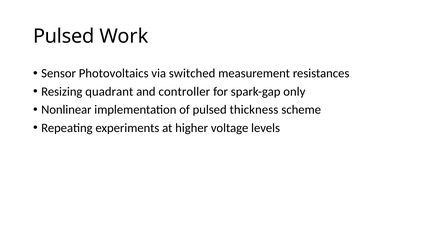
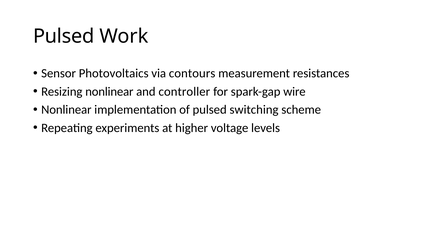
switched: switched -> contours
Resizing quadrant: quadrant -> nonlinear
only: only -> wire
thickness: thickness -> switching
